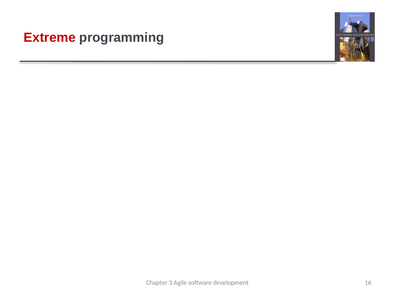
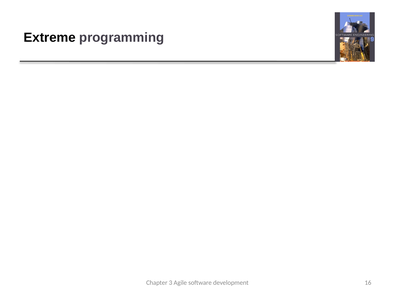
Extreme colour: red -> black
